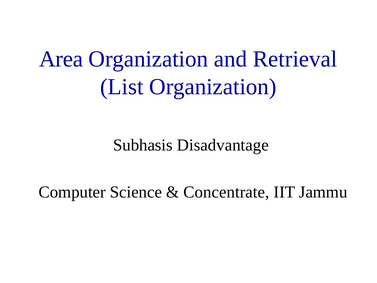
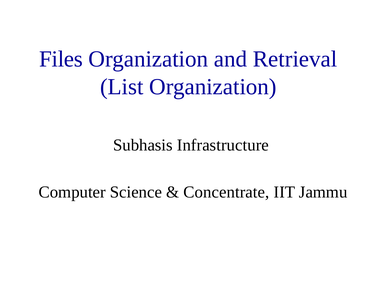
Area: Area -> Files
Disadvantage: Disadvantage -> Infrastructure
